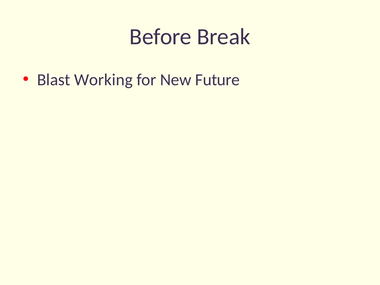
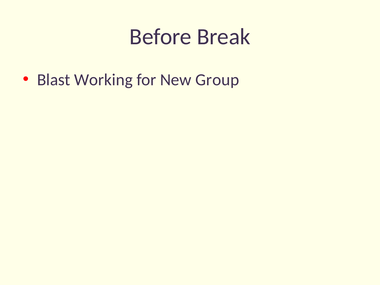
Future: Future -> Group
